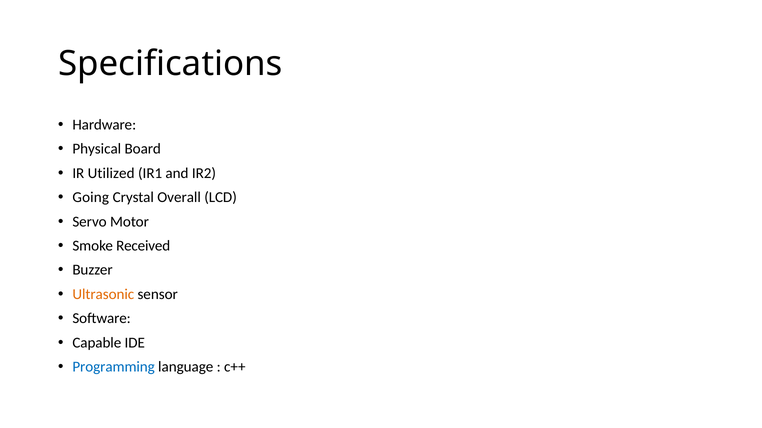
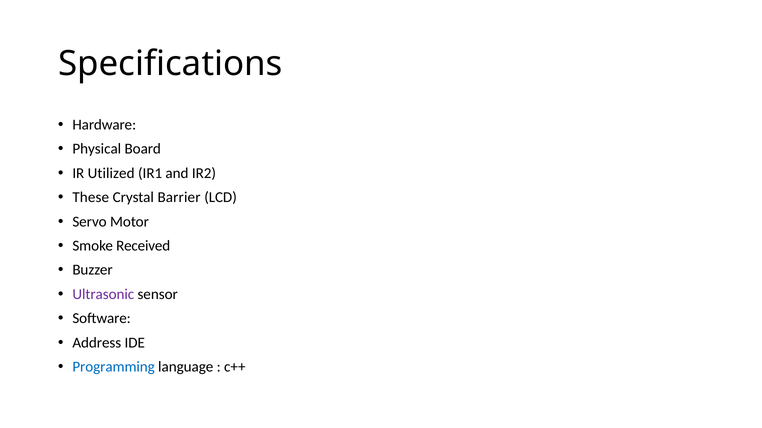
Going: Going -> These
Overall: Overall -> Barrier
Ultrasonic colour: orange -> purple
Capable: Capable -> Address
